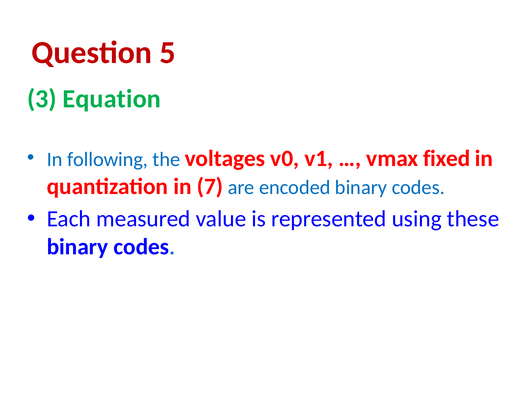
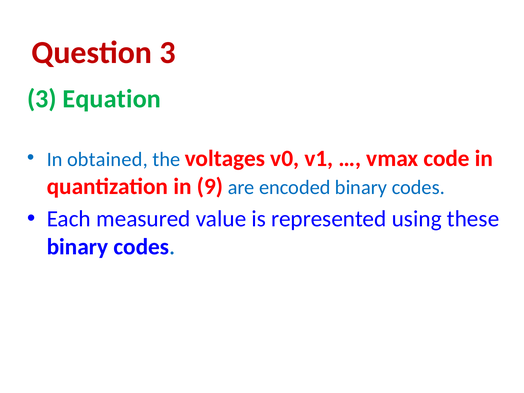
Question 5: 5 -> 3
following: following -> obtained
fixed: fixed -> code
7: 7 -> 9
